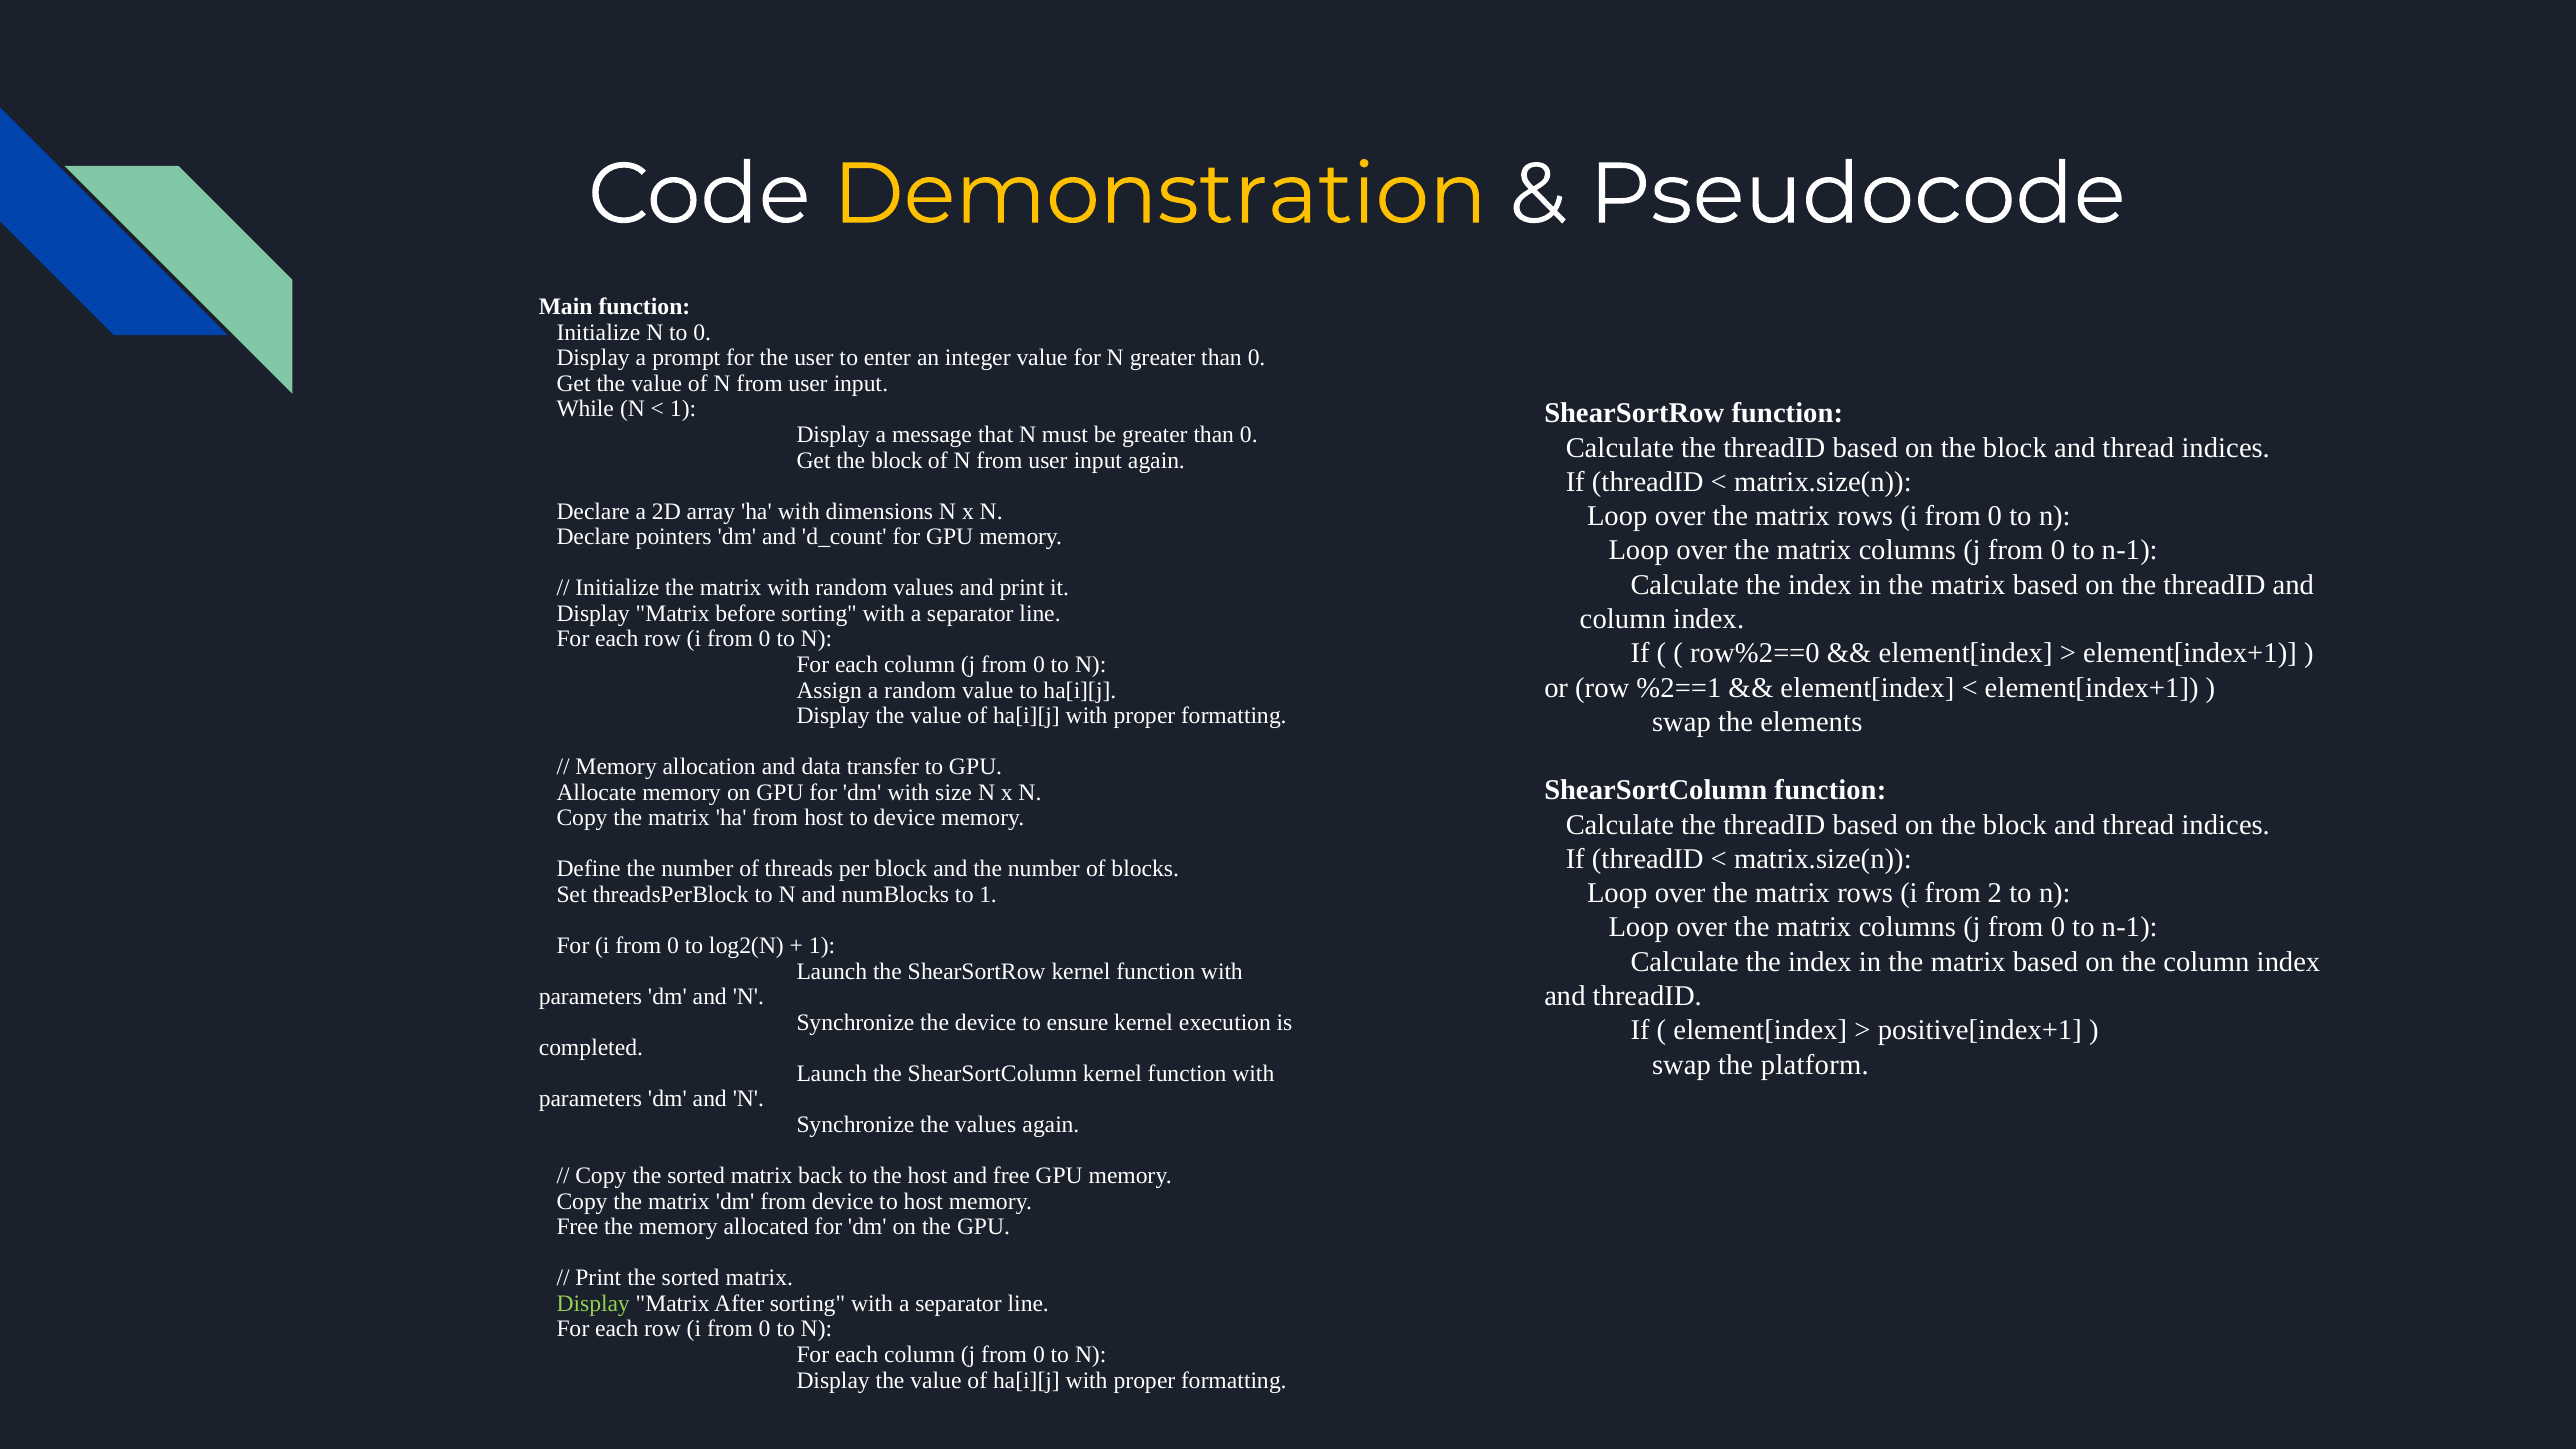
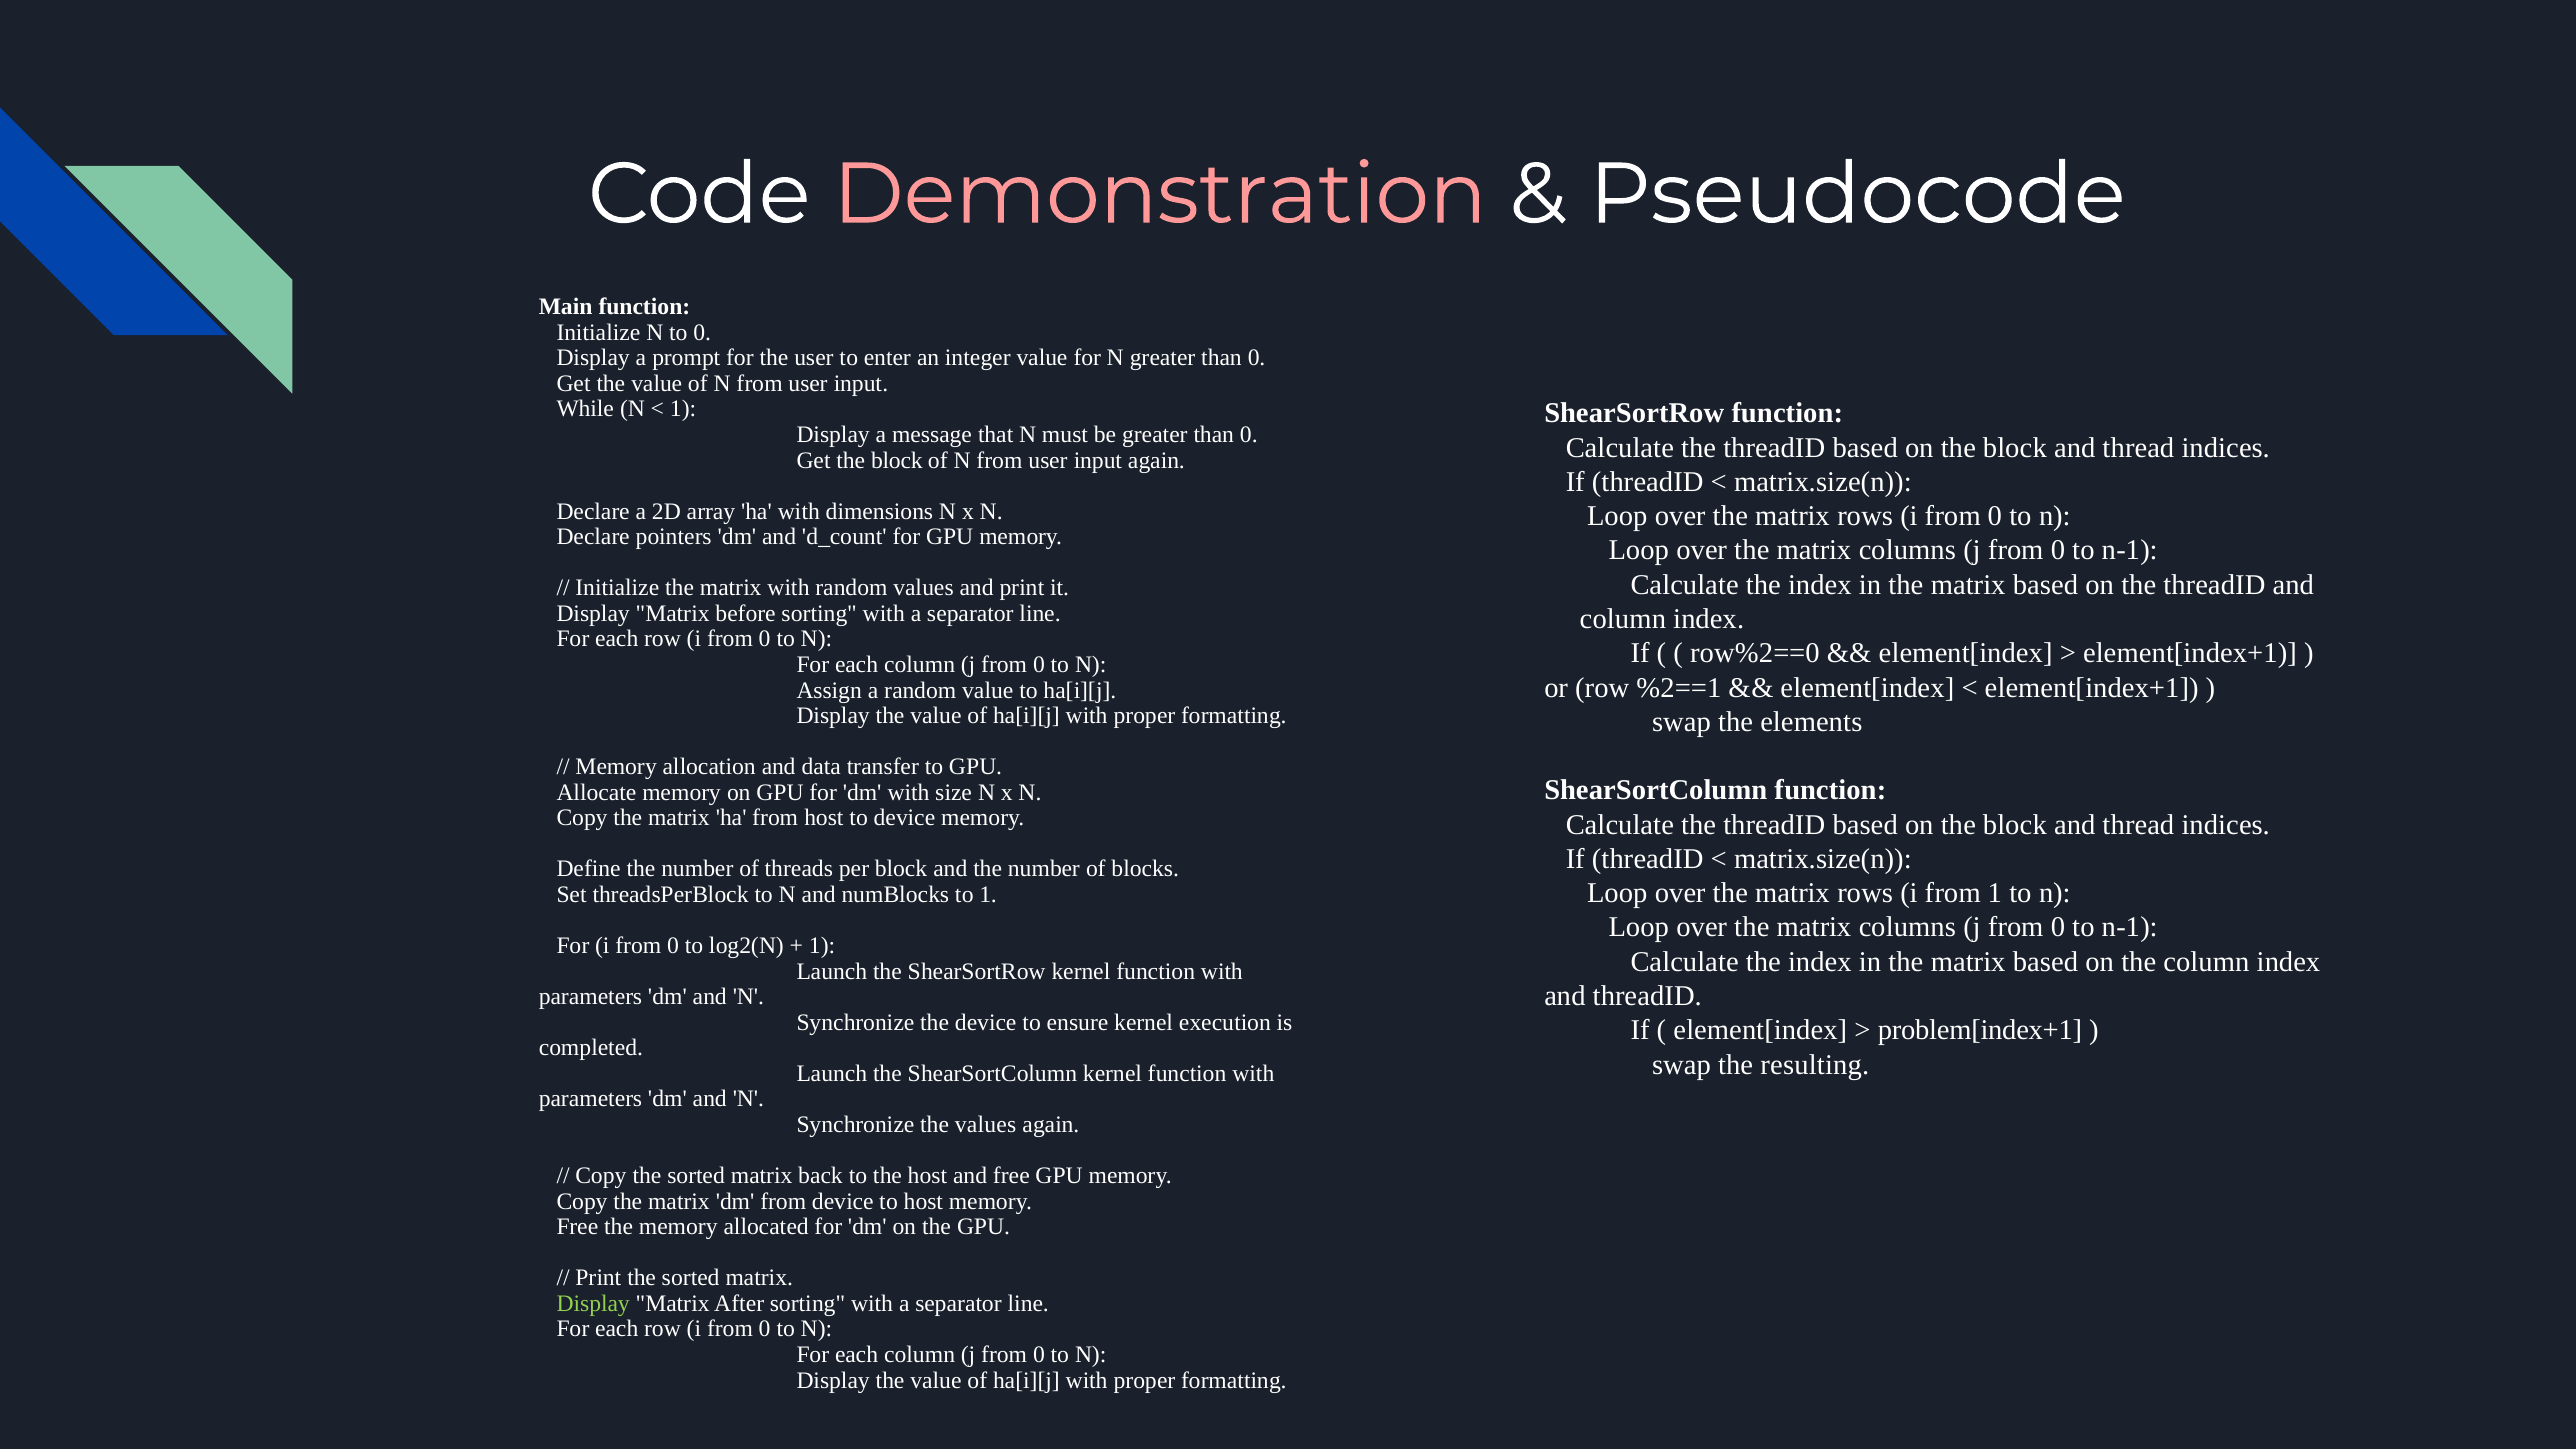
Demonstration colour: yellow -> pink
from 2: 2 -> 1
positive[index+1: positive[index+1 -> problem[index+1
platform: platform -> resulting
